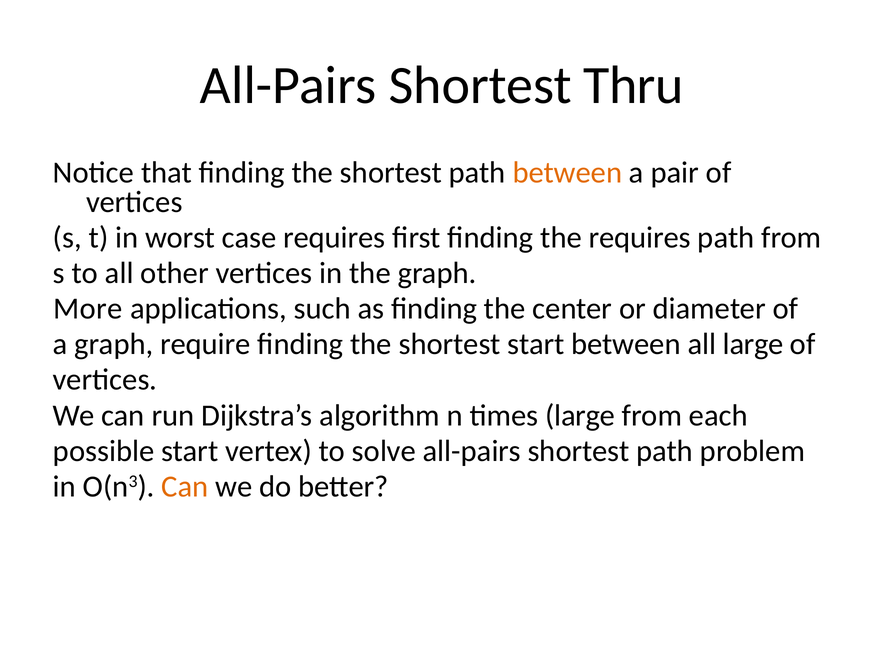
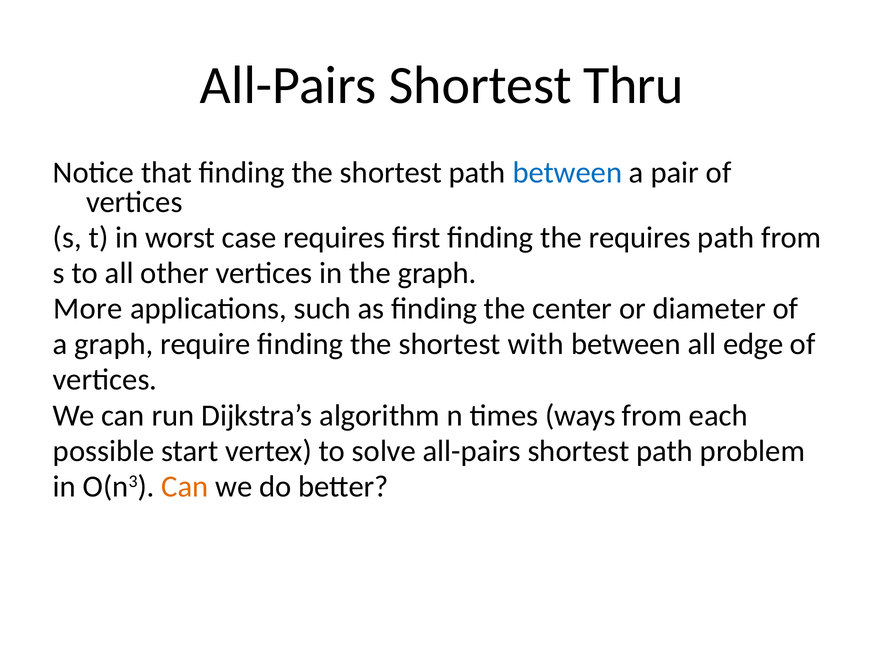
between at (567, 172) colour: orange -> blue
shortest start: start -> with
all large: large -> edge
times large: large -> ways
